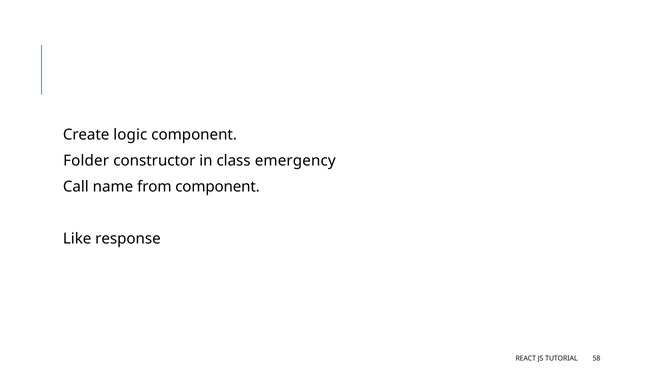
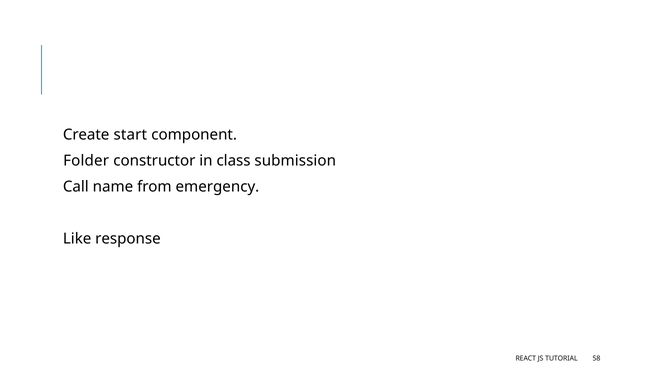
logic: logic -> start
emergency: emergency -> submission
from component: component -> emergency
